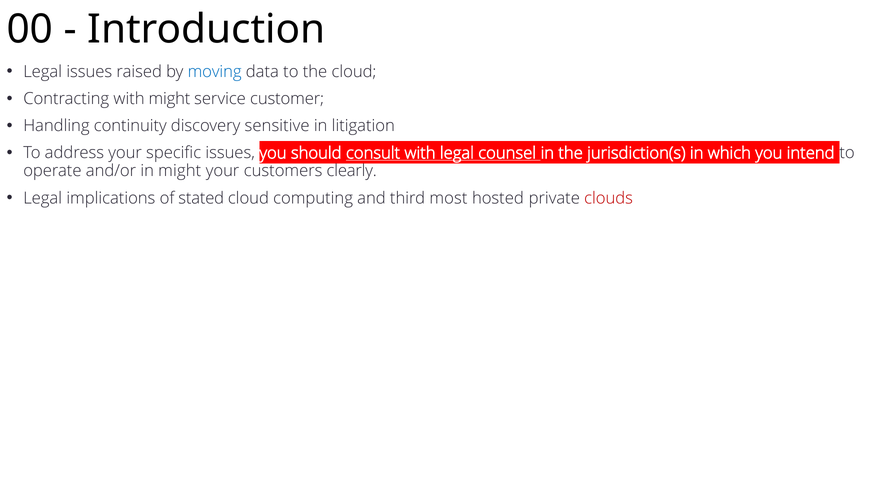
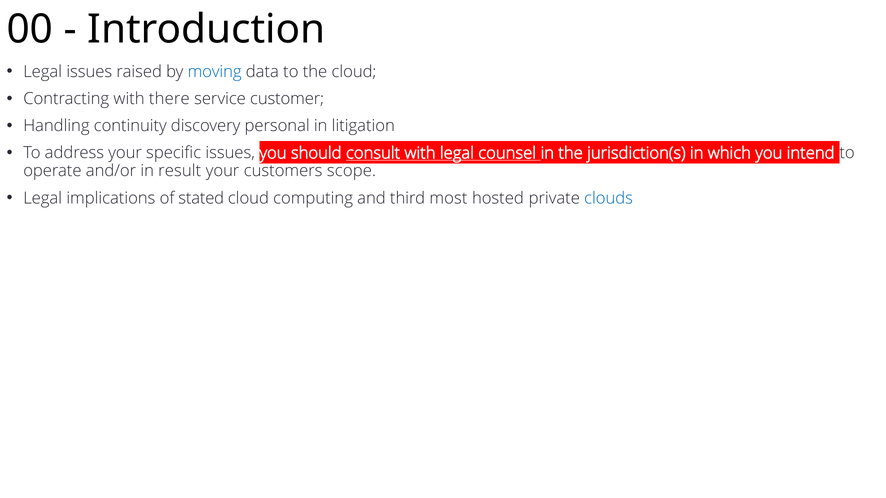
with might: might -> there
sensitive: sensitive -> personal
in might: might -> result
clearly: clearly -> scope
clouds colour: red -> blue
